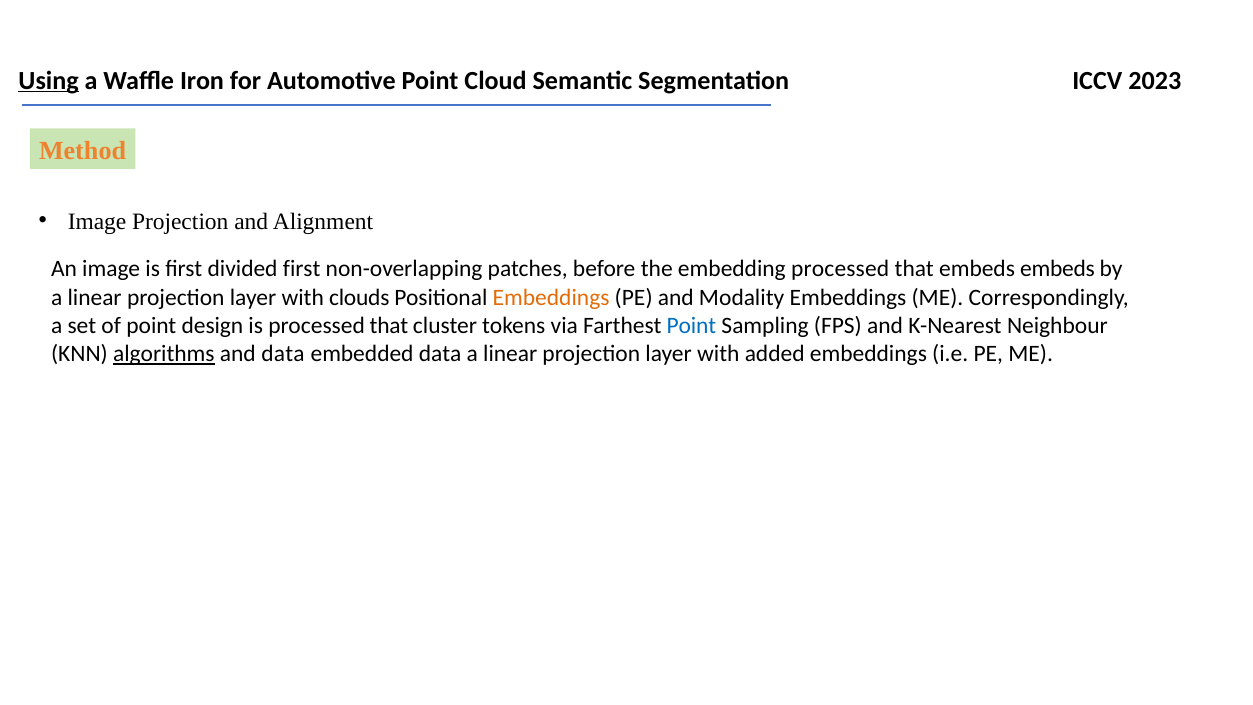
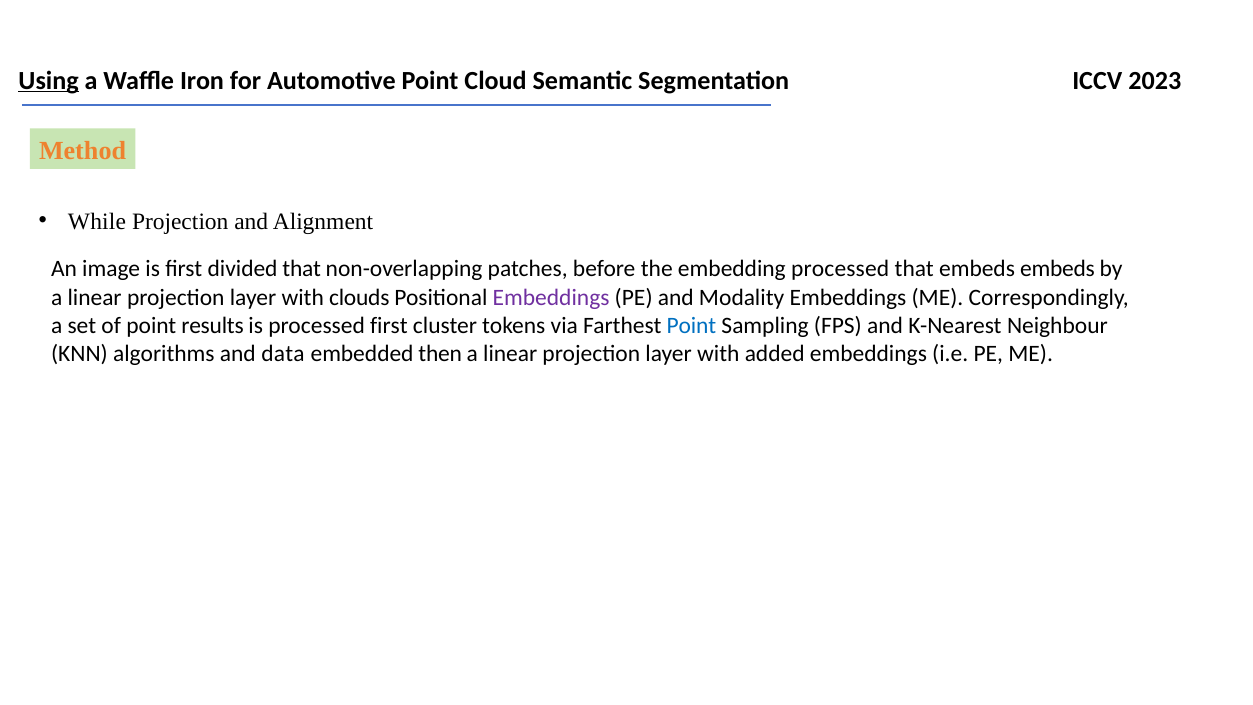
Image at (97, 221): Image -> While
divided first: first -> that
Embeddings at (551, 297) colour: orange -> purple
design: design -> results
is processed that: that -> first
algorithms underline: present -> none
embedded data: data -> then
